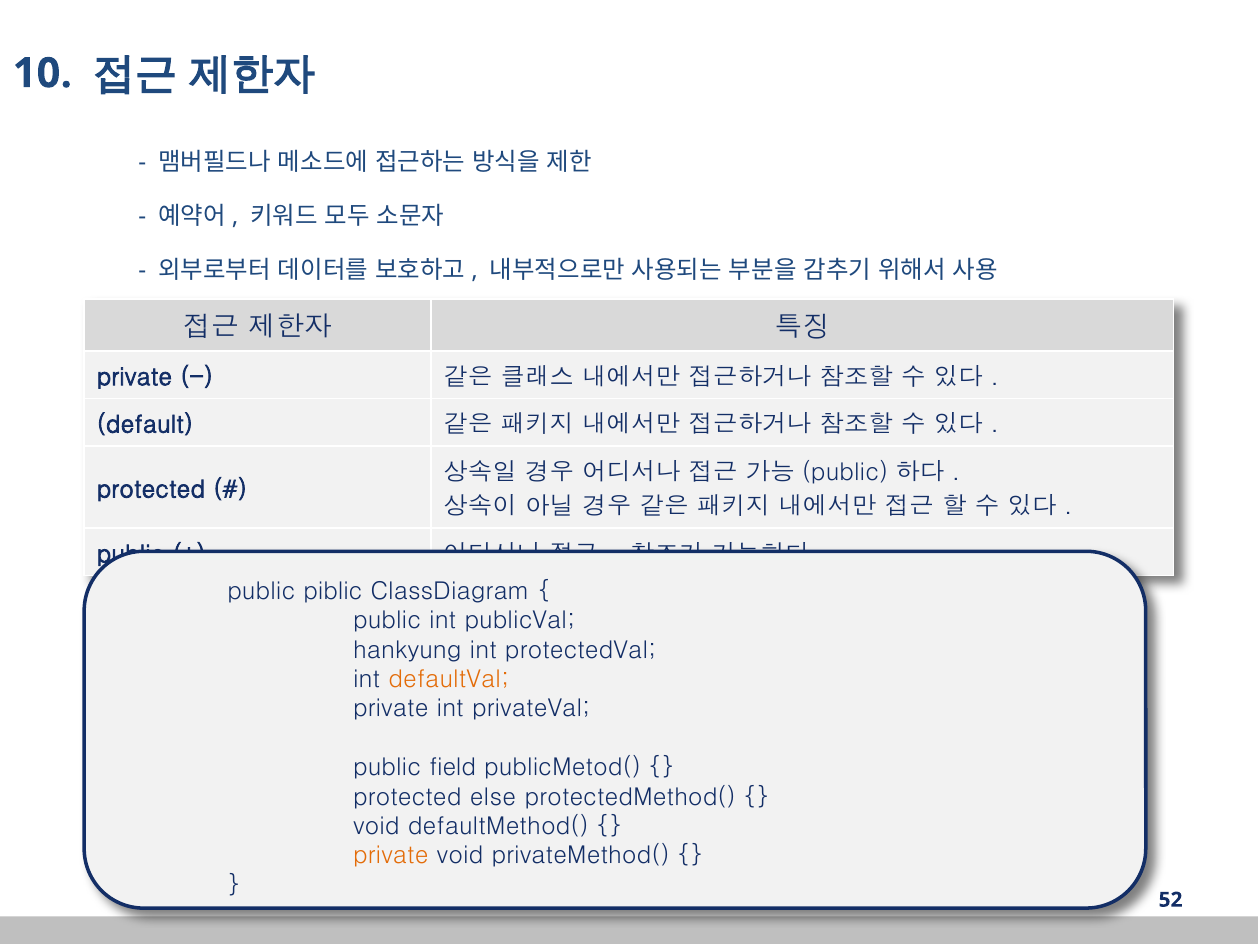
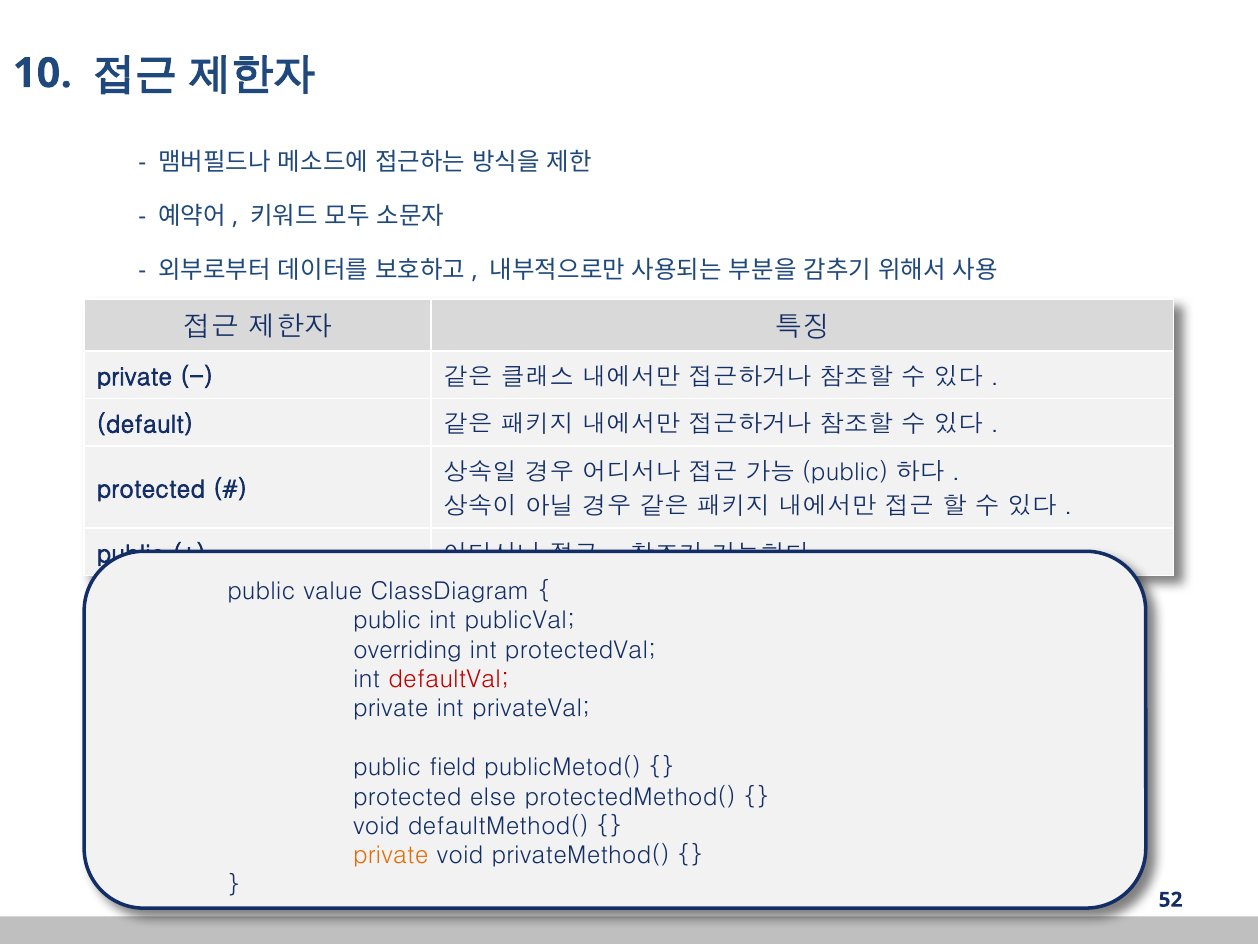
piblic: piblic -> value
hankyung: hankyung -> overriding
defaultVal colour: orange -> red
